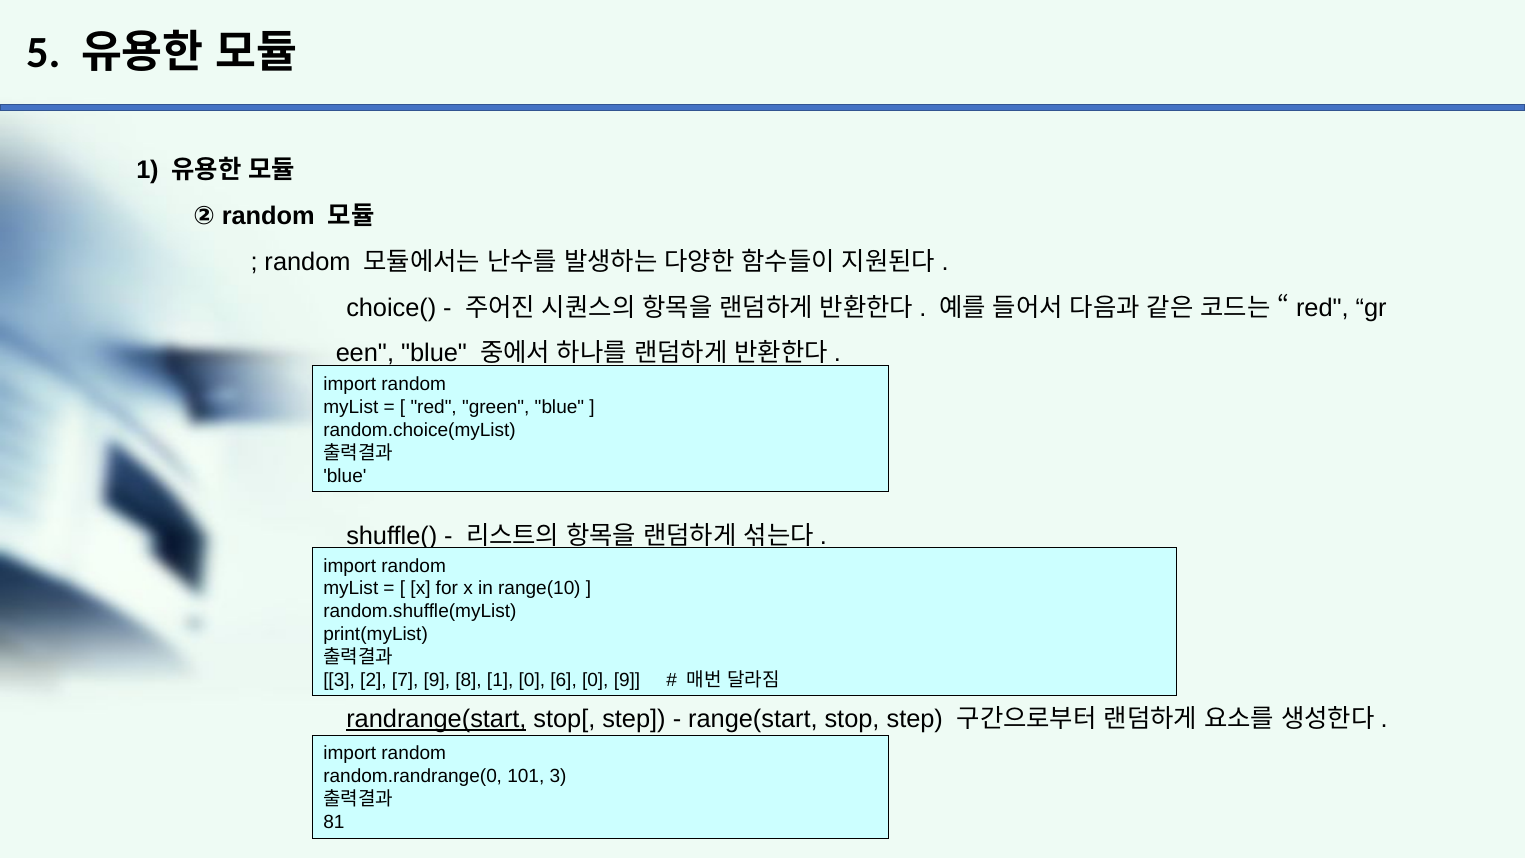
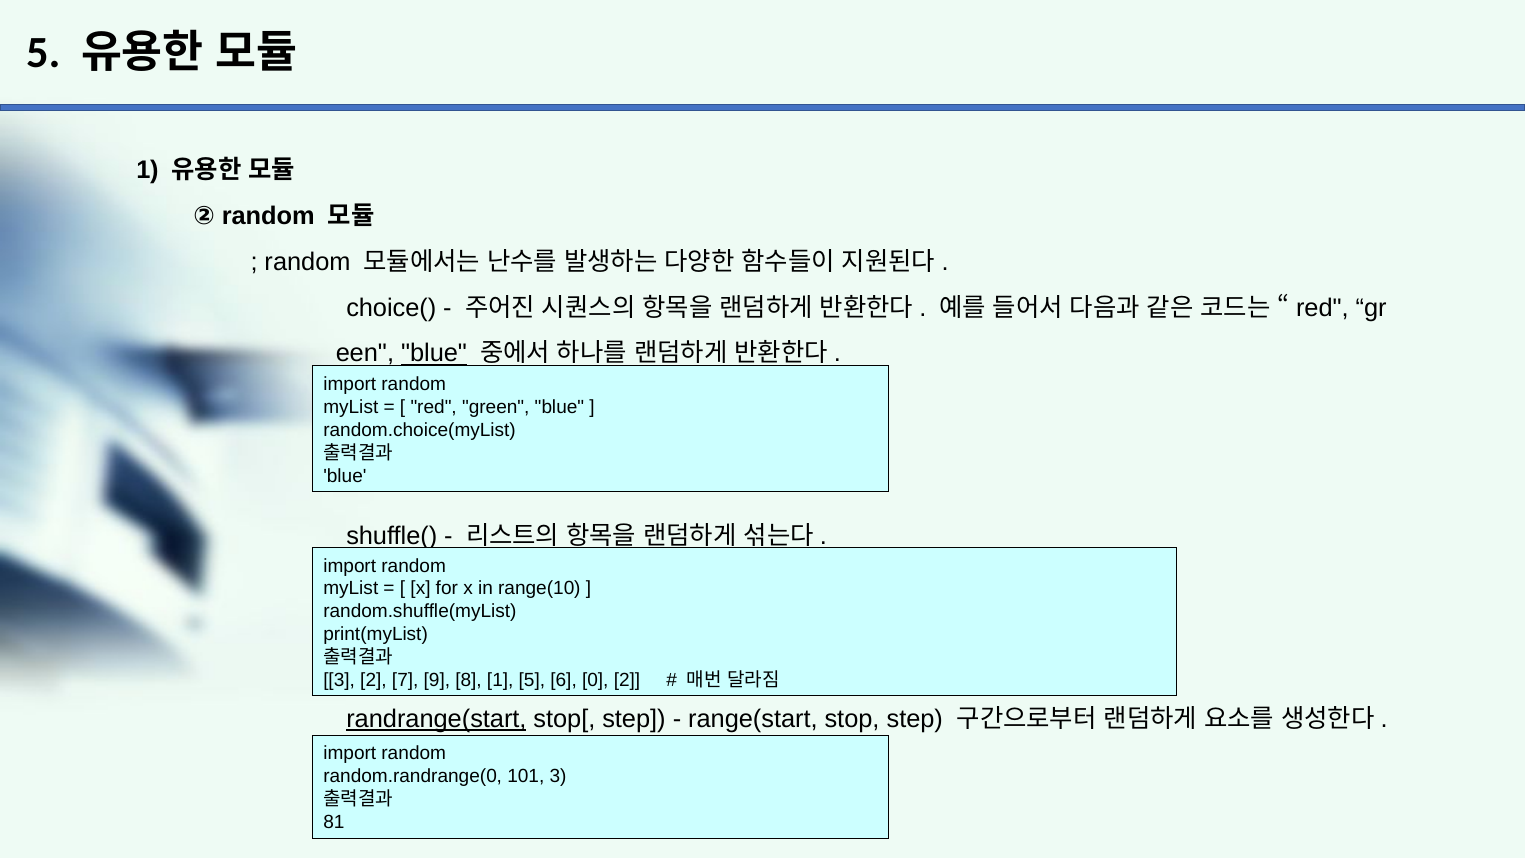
blue at (434, 353) underline: none -> present
1 0: 0 -> 5
0 9: 9 -> 2
